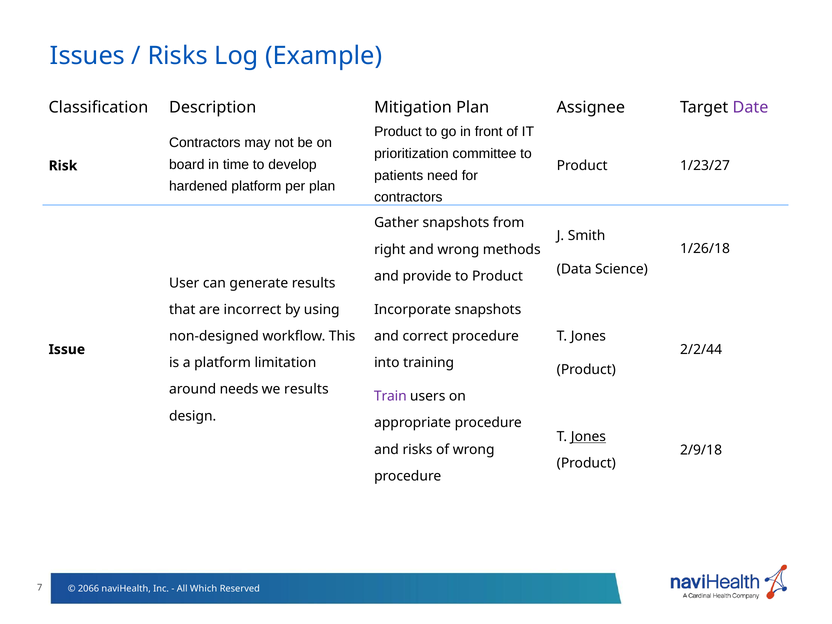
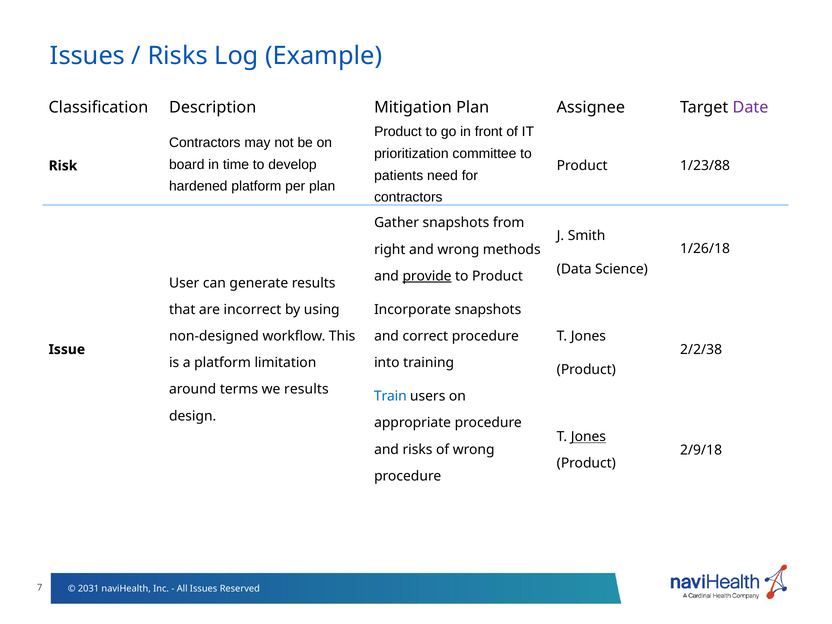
1/23/27: 1/23/27 -> 1/23/88
provide underline: none -> present
2/2/44: 2/2/44 -> 2/2/38
needs: needs -> terms
Train colour: purple -> blue
2066: 2066 -> 2031
All Which: Which -> Issues
